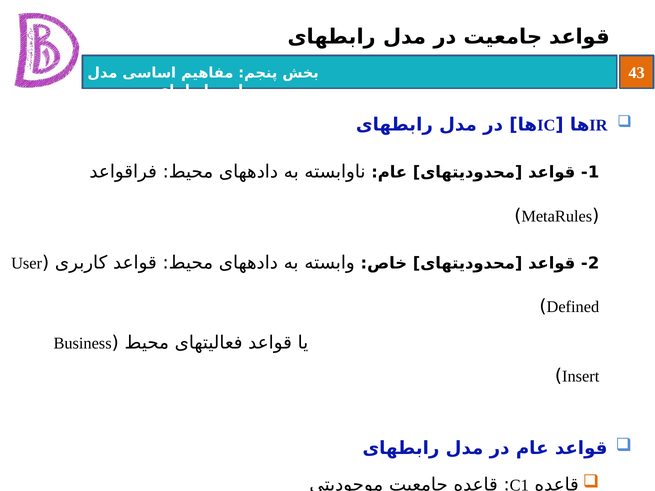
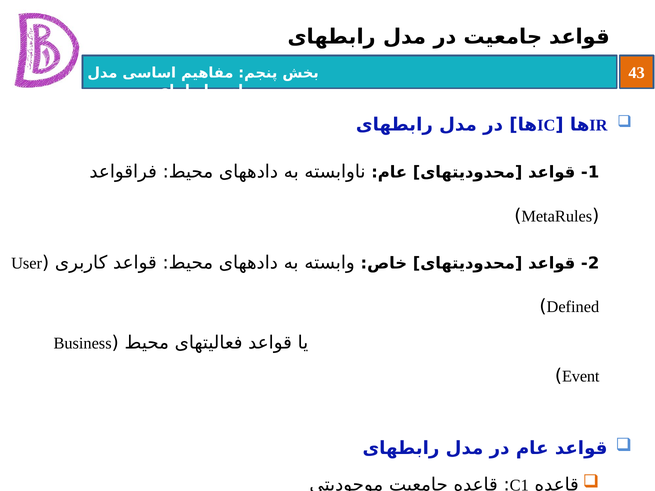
Insert: Insert -> Event
